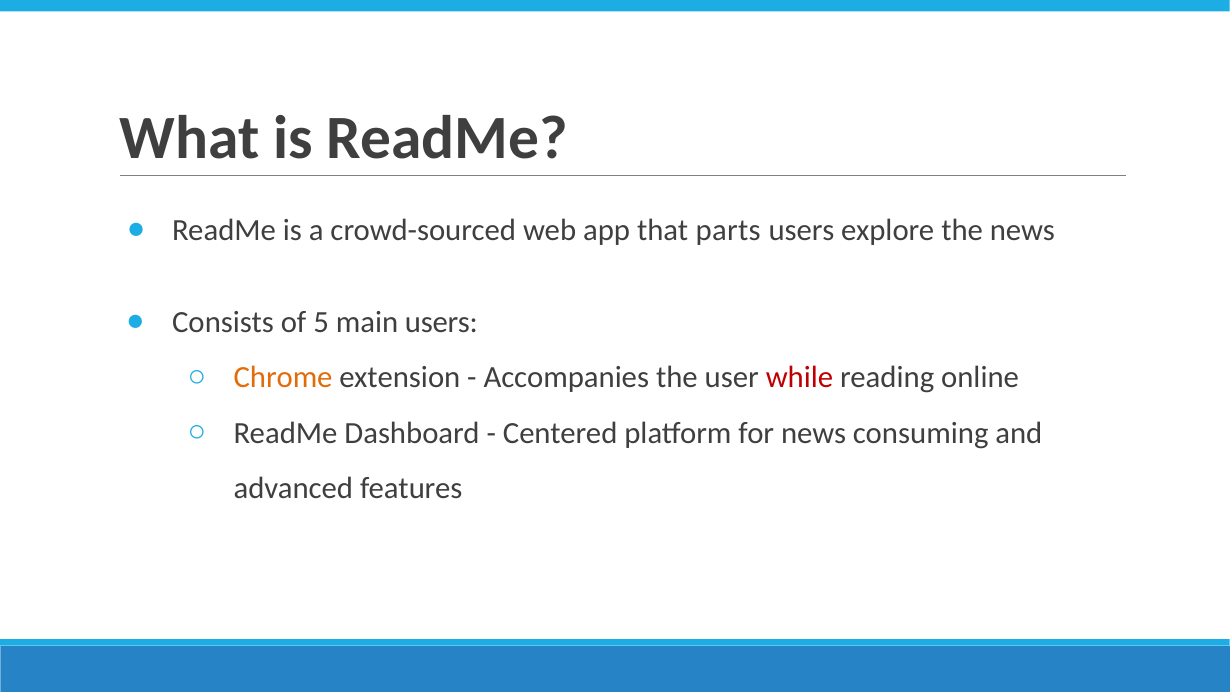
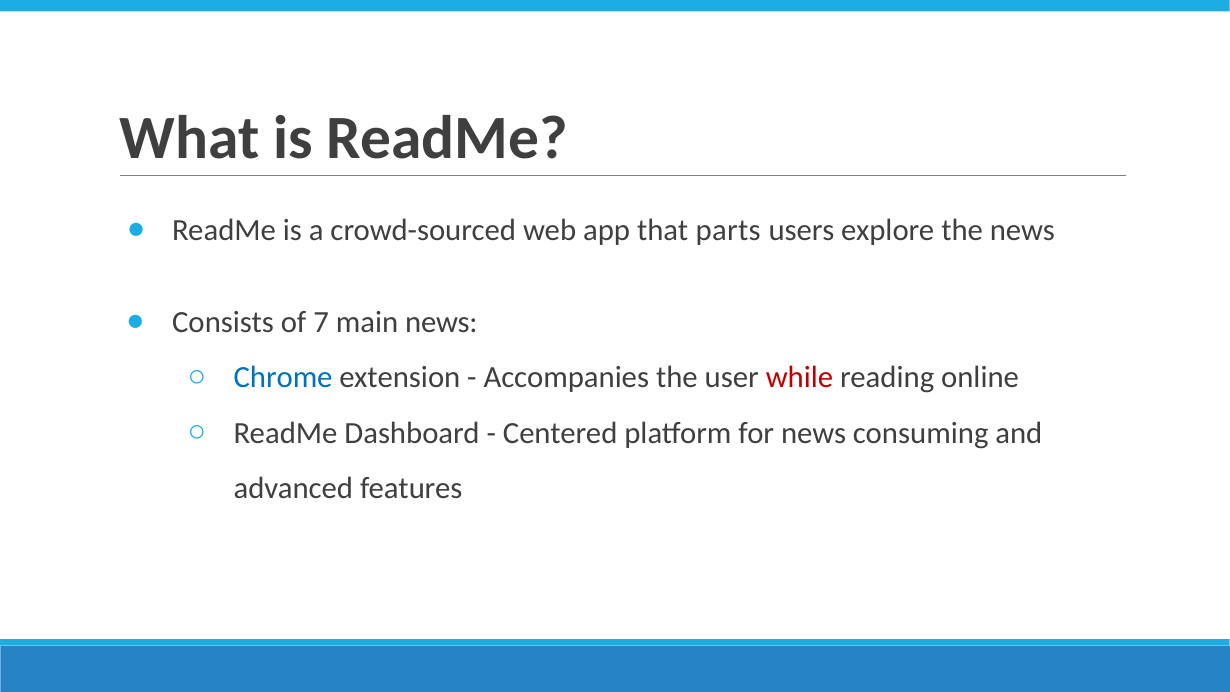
5: 5 -> 7
main users: users -> news
Chrome colour: orange -> blue
